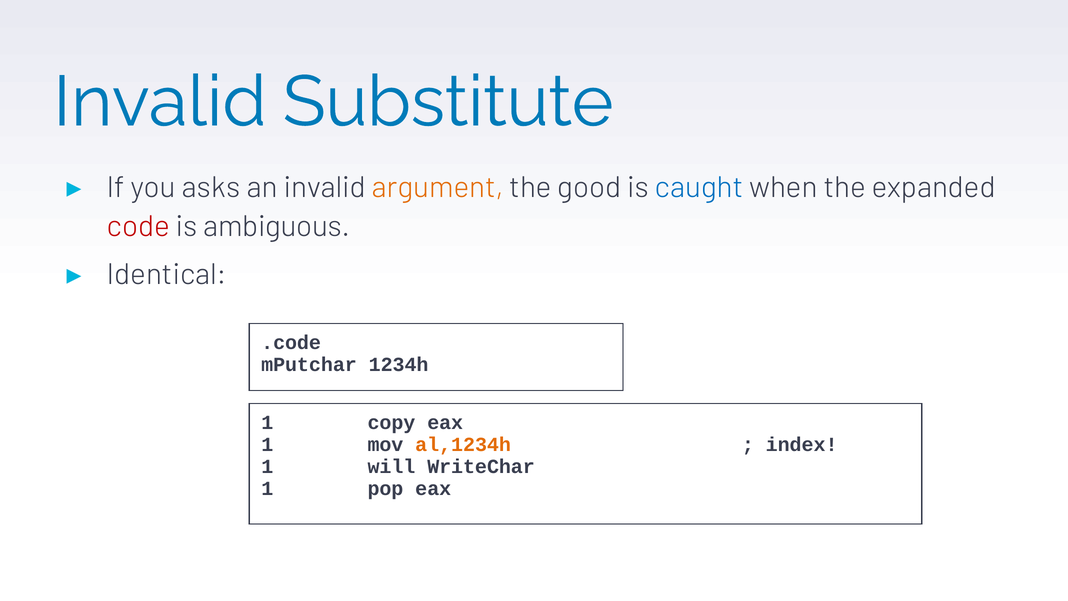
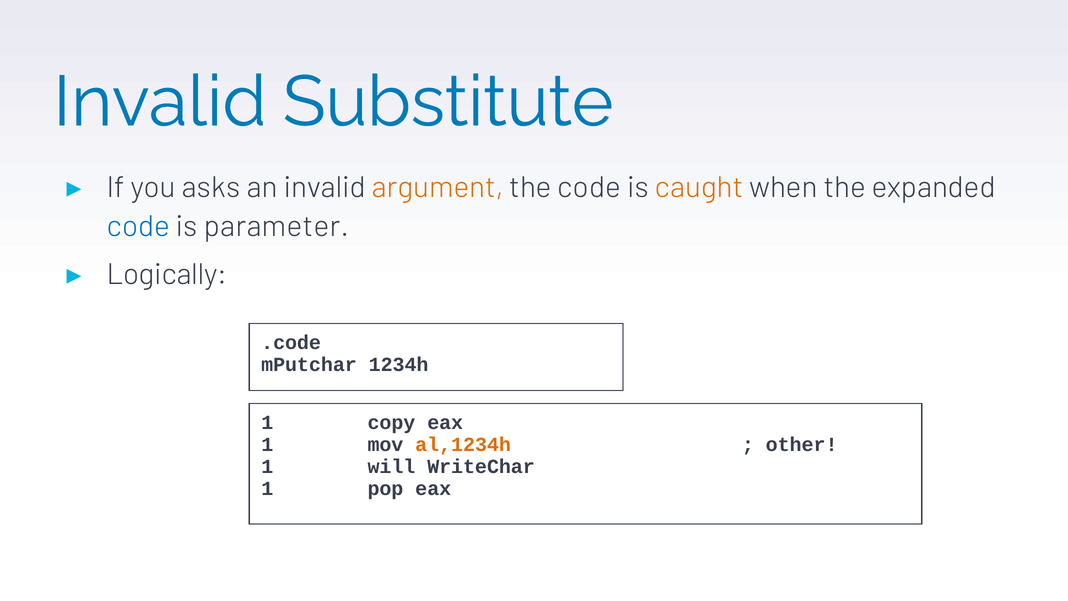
the good: good -> code
caught colour: blue -> orange
code at (138, 227) colour: red -> blue
ambiguous: ambiguous -> parameter
Identical: Identical -> Logically
index: index -> other
